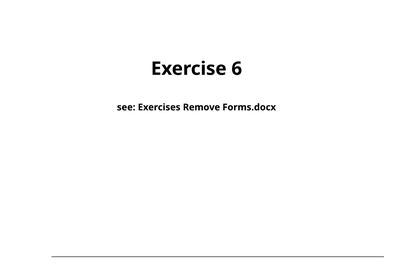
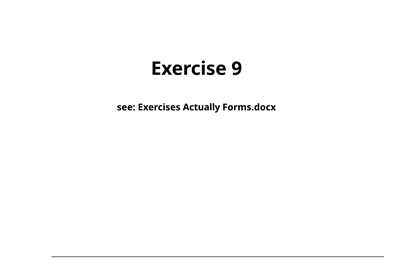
6: 6 -> 9
Remove: Remove -> Actually
